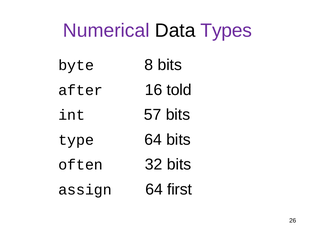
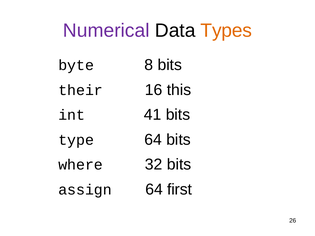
Types colour: purple -> orange
after: after -> their
told: told -> this
57: 57 -> 41
often: often -> where
